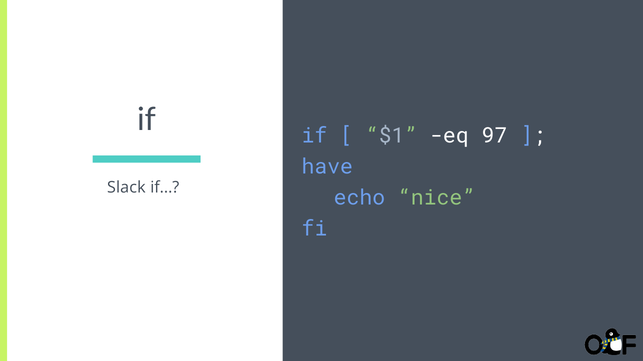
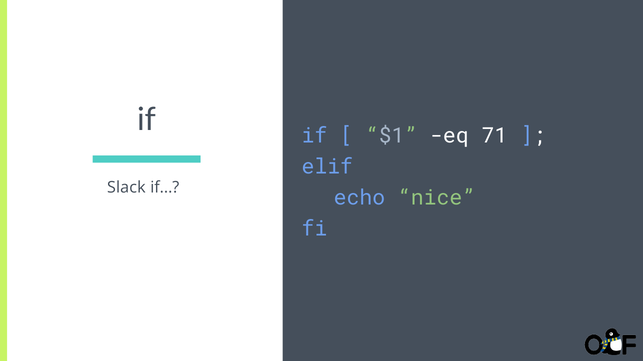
97: 97 -> 71
have: have -> elif
